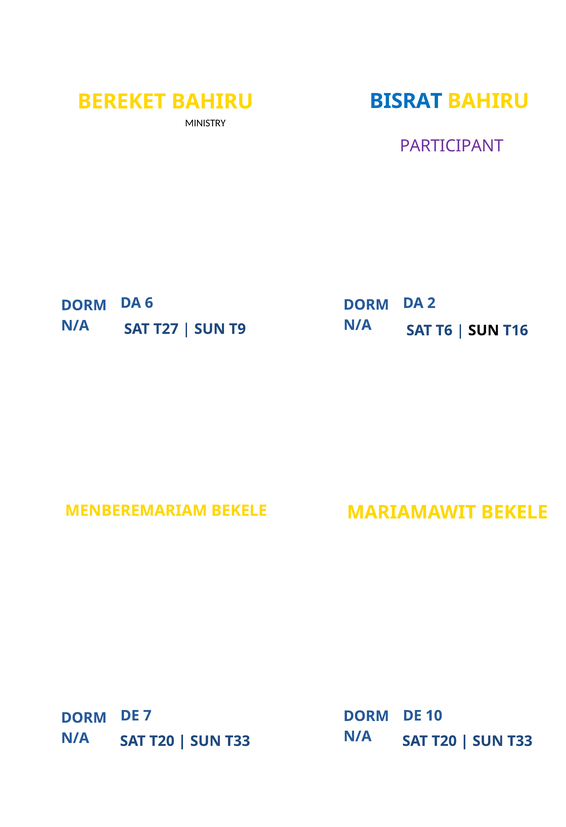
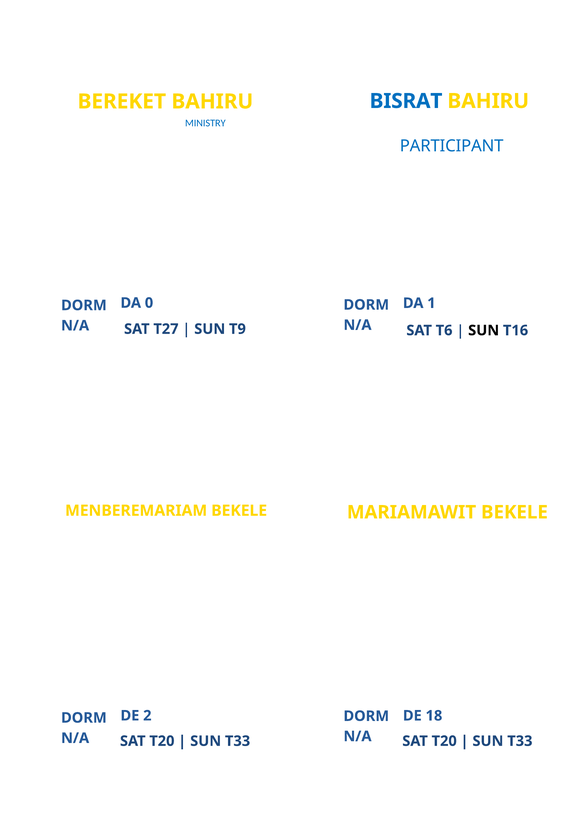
MINISTRY at (205, 123) colour: black -> blue
PARTICIPANT at (452, 146) colour: purple -> blue
6: 6 -> 0
2: 2 -> 1
7: 7 -> 2
10: 10 -> 18
